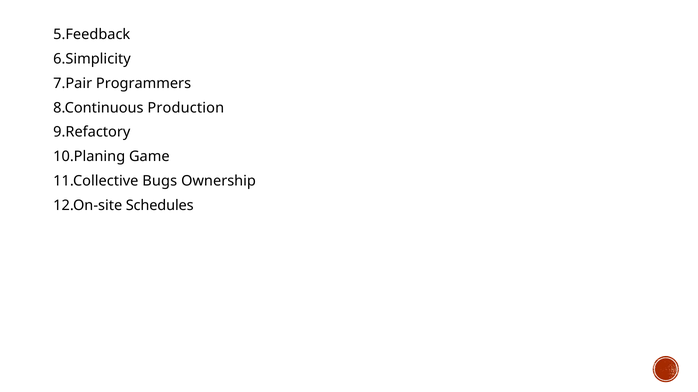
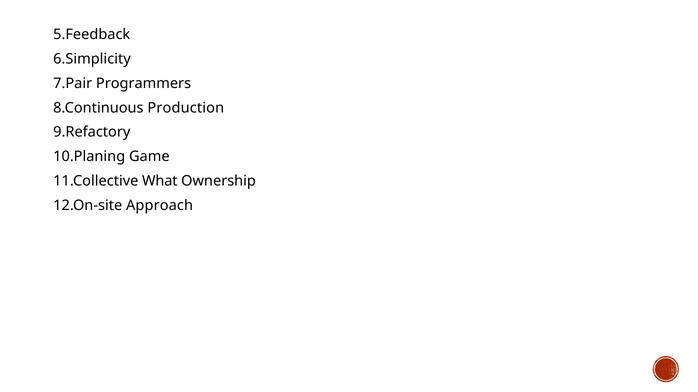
Bugs: Bugs -> What
Schedules: Schedules -> Approach
